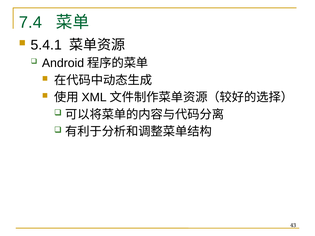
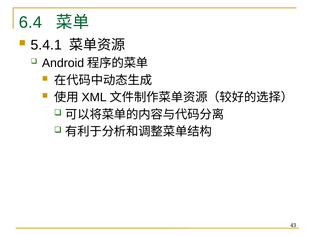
7.4: 7.4 -> 6.4
